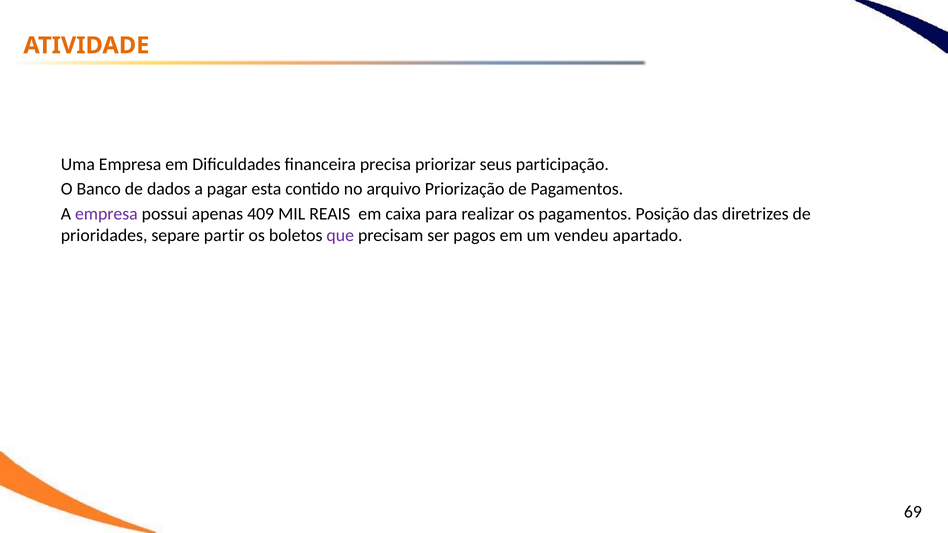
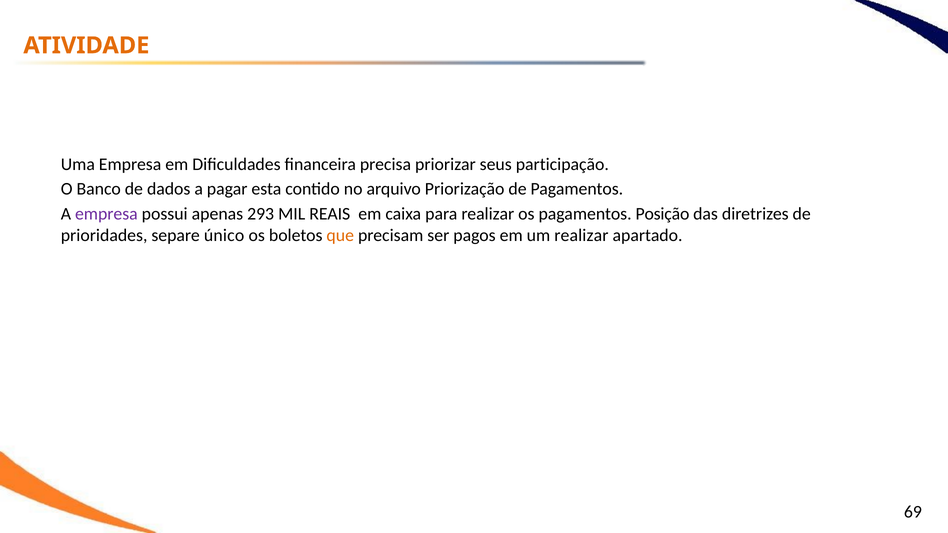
409: 409 -> 293
partir: partir -> único
que colour: purple -> orange
um vendeu: vendeu -> realizar
